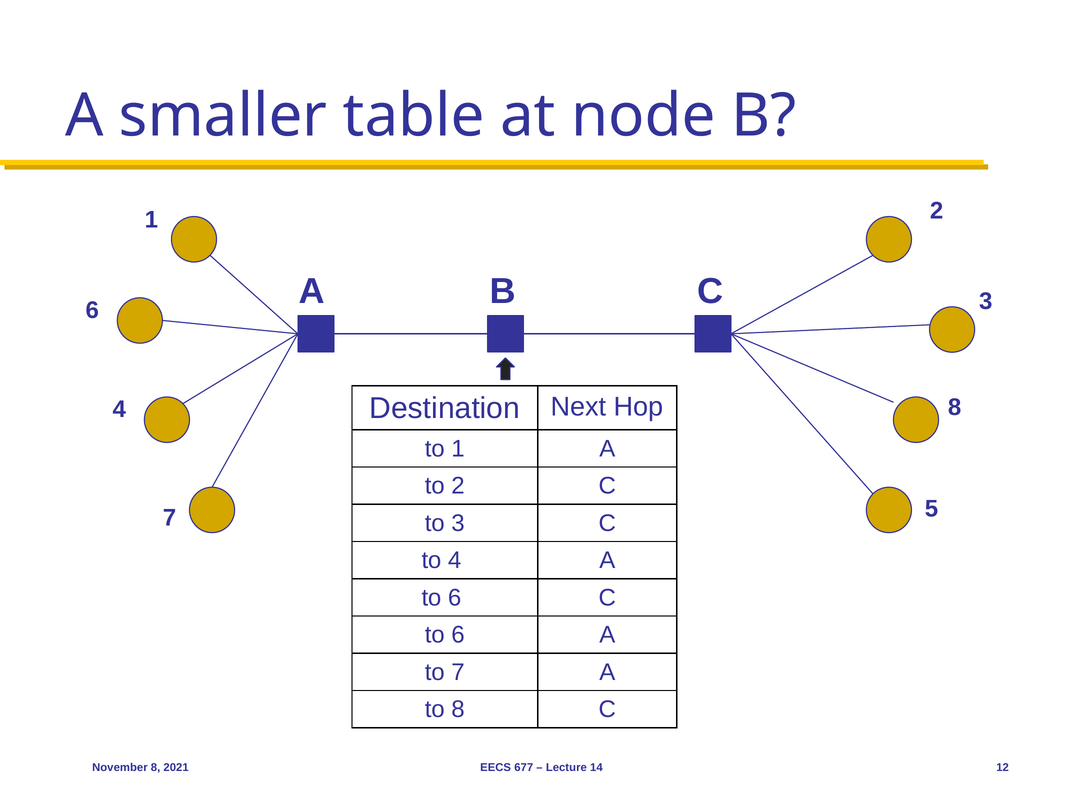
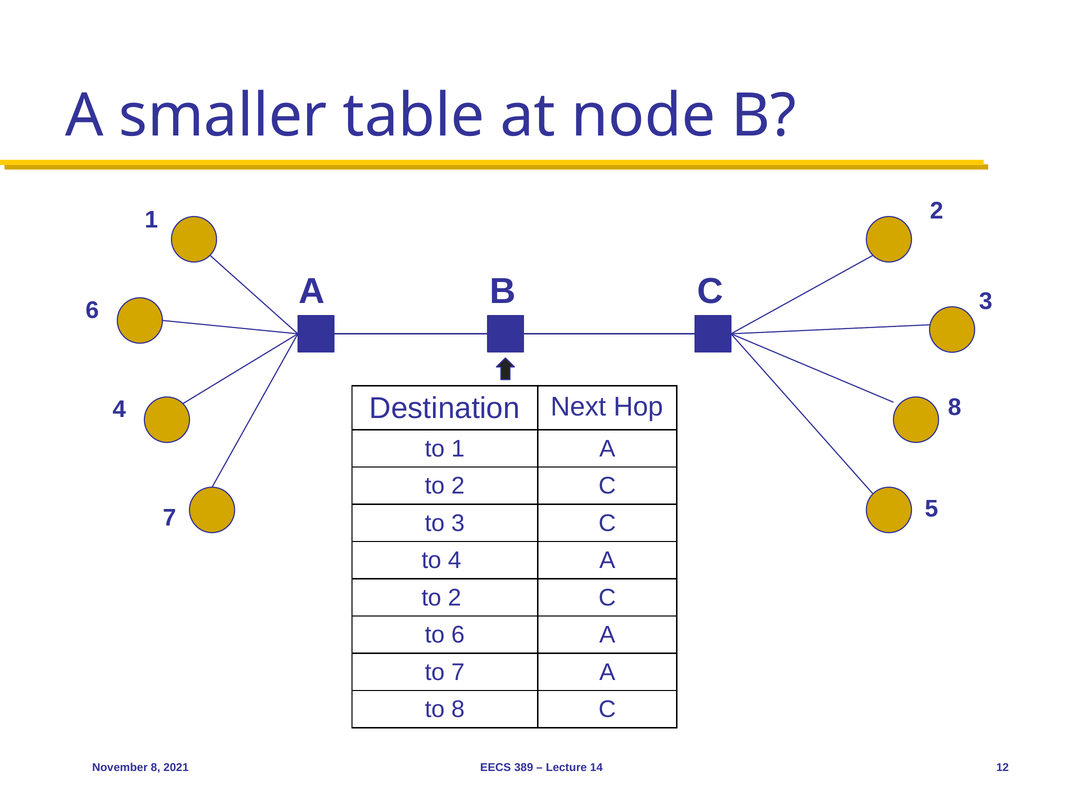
6 at (455, 598): 6 -> 2
677: 677 -> 389
